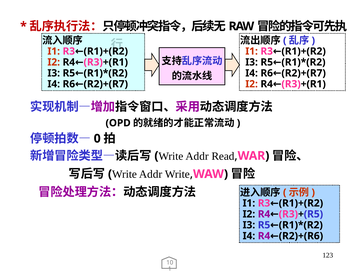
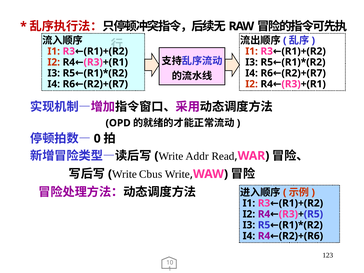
Addr at (151, 174): Addr -> Cbus
